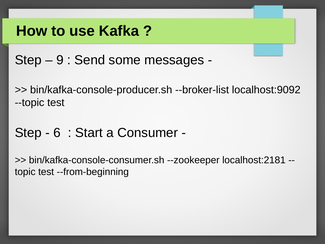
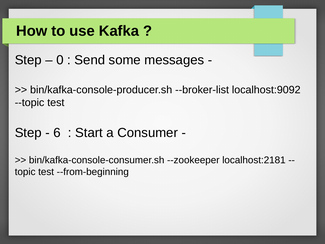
9: 9 -> 0
